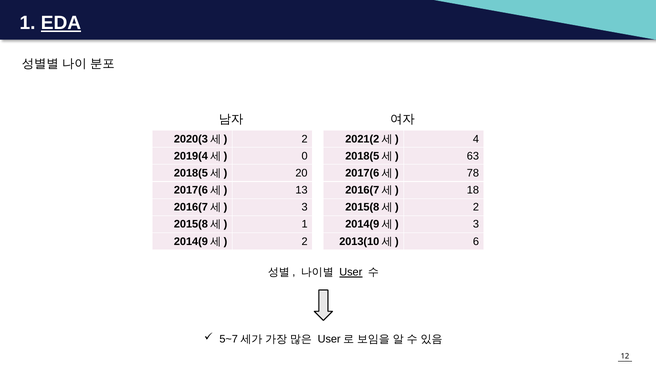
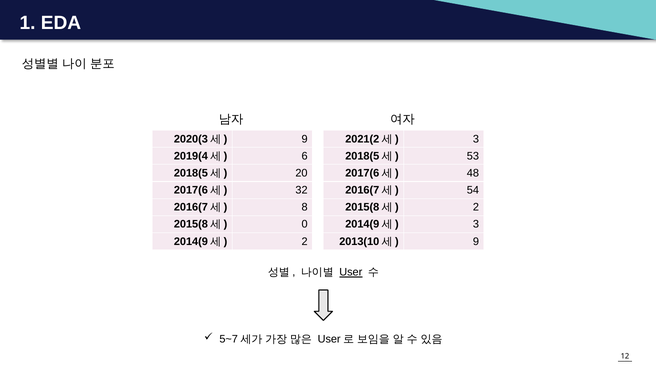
EDA underline: present -> none
2 at (305, 139): 2 -> 9
4 at (476, 139): 4 -> 3
0: 0 -> 6
63: 63 -> 53
78: 78 -> 48
13: 13 -> 32
18: 18 -> 54
3 at (305, 207): 3 -> 8
1 at (305, 224): 1 -> 0
6 at (476, 241): 6 -> 9
